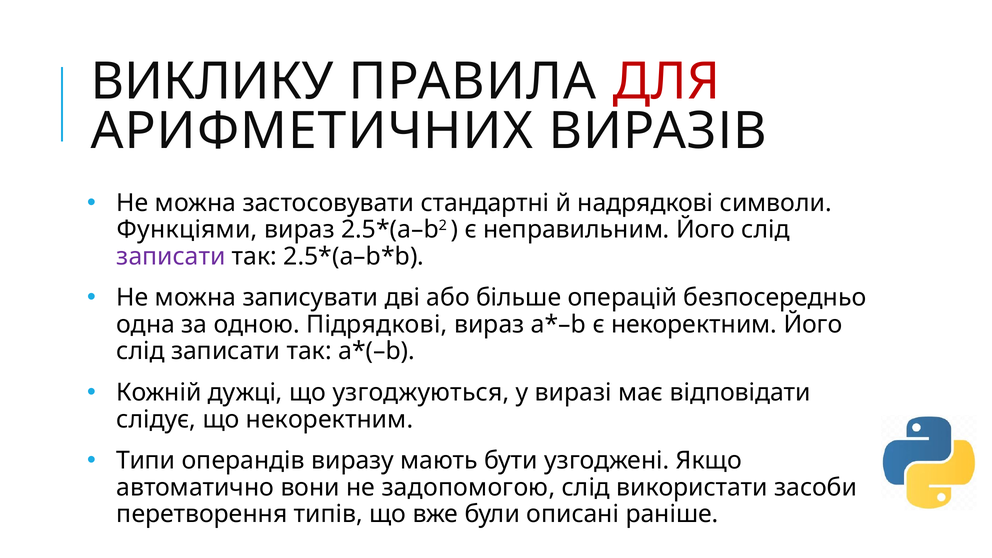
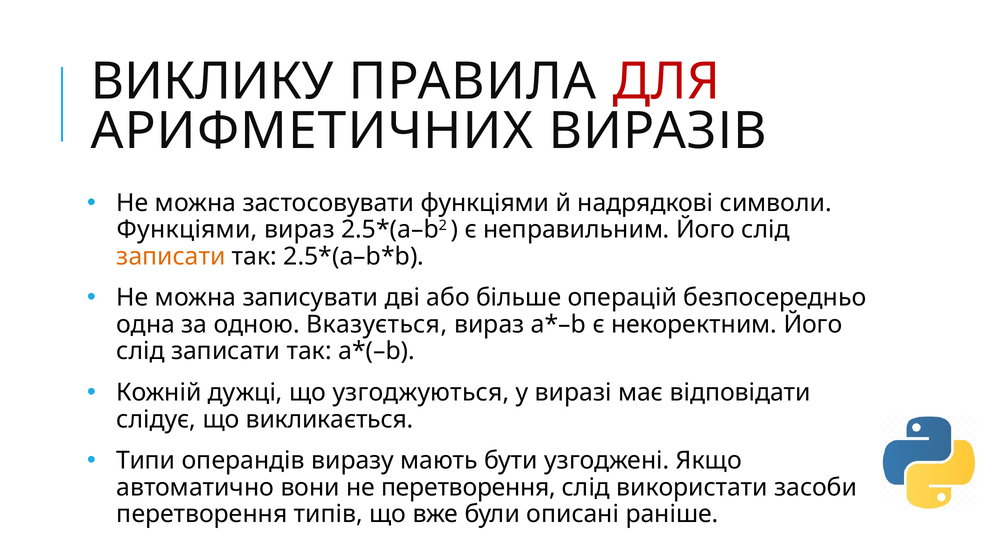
застосовувати стандартні: стандартні -> функціями
записати at (171, 257) colour: purple -> orange
Підрядкові: Підрядкові -> Вказується
що некоректним: некоректним -> викликається
не задопомогою: задопомогою -> перетворення
